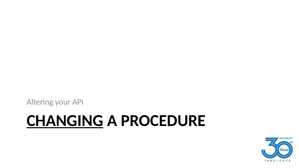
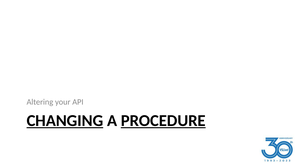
PROCEDURE underline: none -> present
